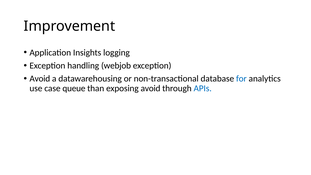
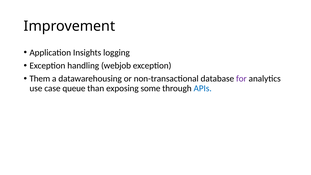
Avoid at (40, 79): Avoid -> Them
for colour: blue -> purple
exposing avoid: avoid -> some
